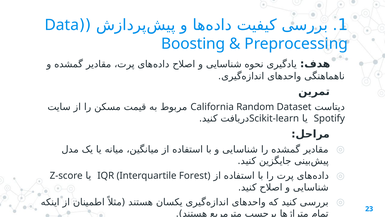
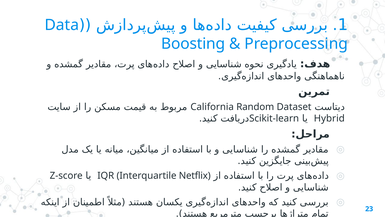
Spotify: Spotify -> Hybrid
Forest: Forest -> Netflix
